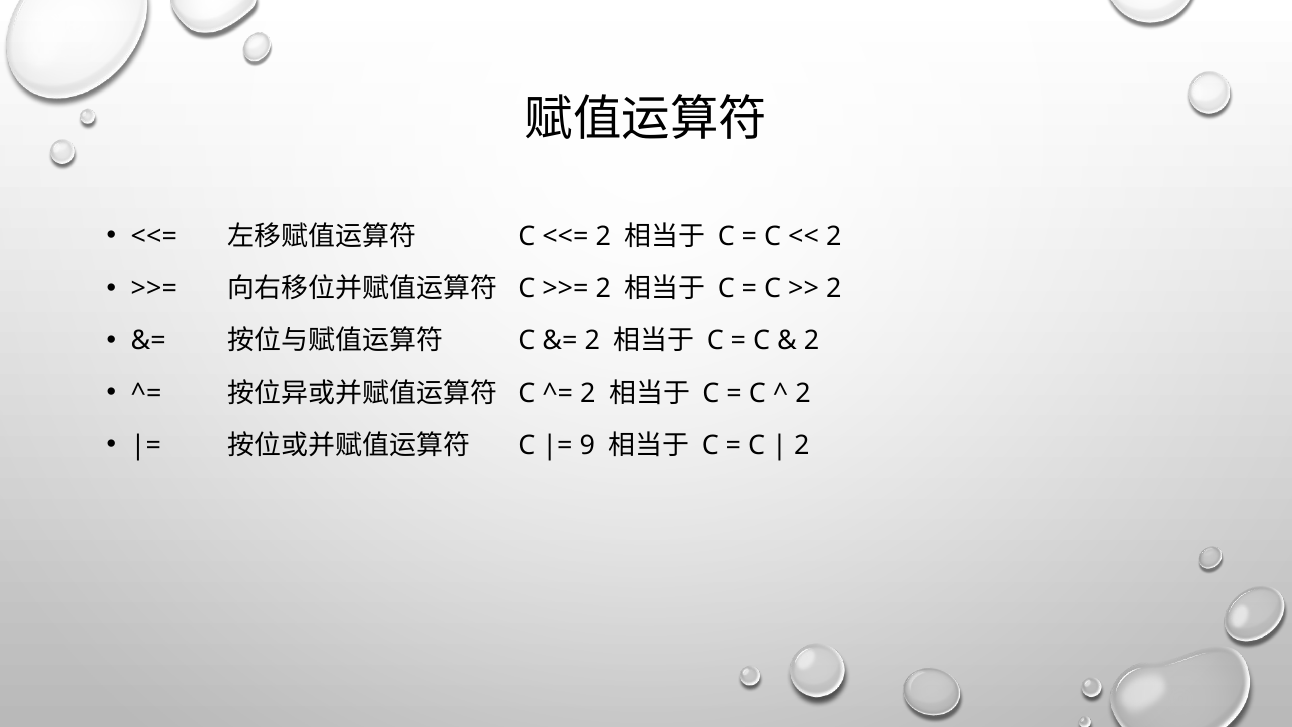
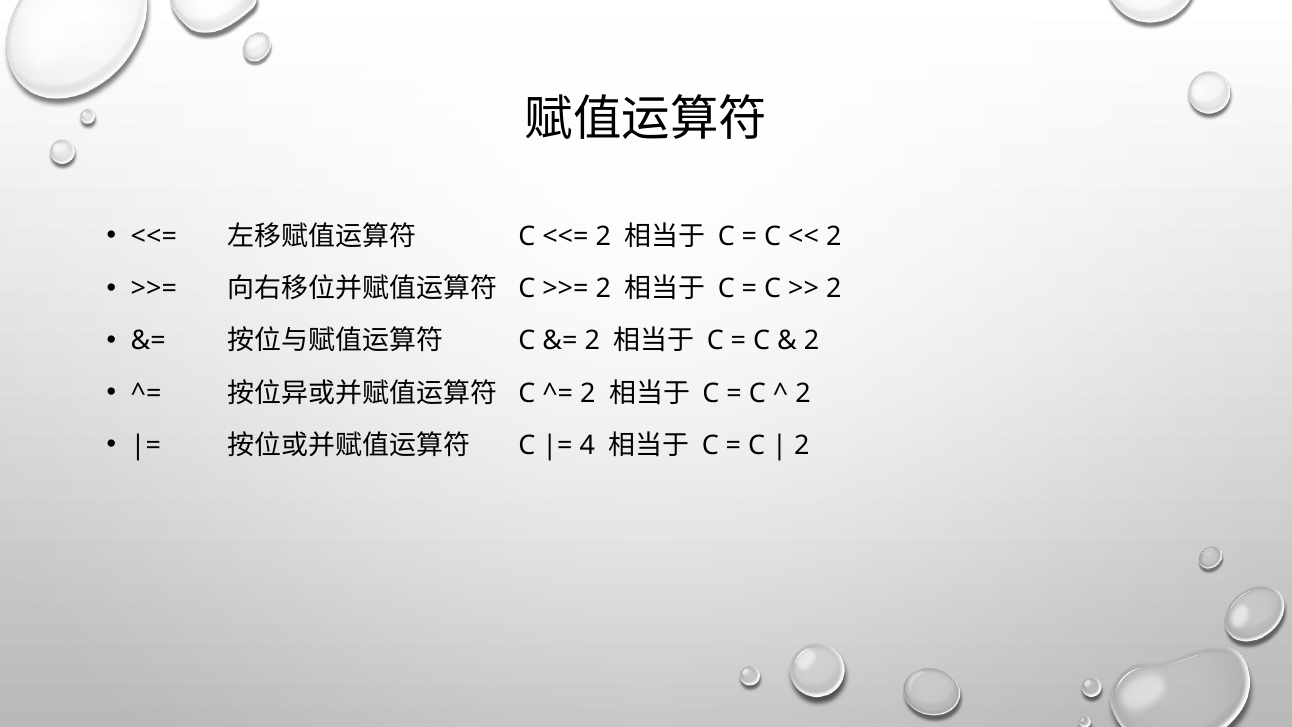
9: 9 -> 4
